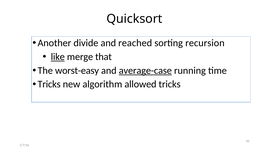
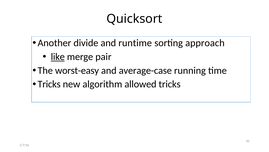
reached: reached -> runtime
recursion: recursion -> approach
that: that -> pair
average-case underline: present -> none
